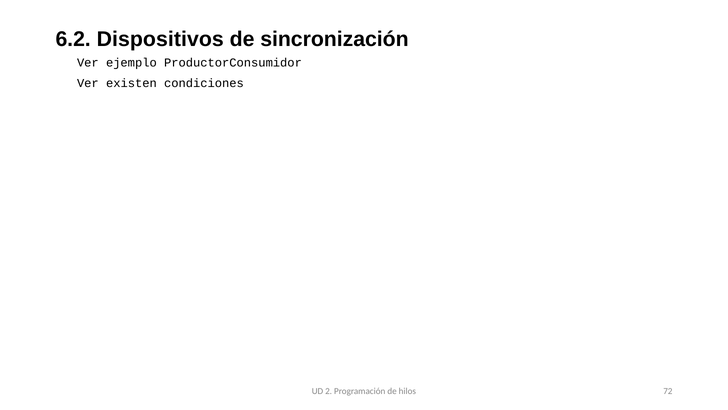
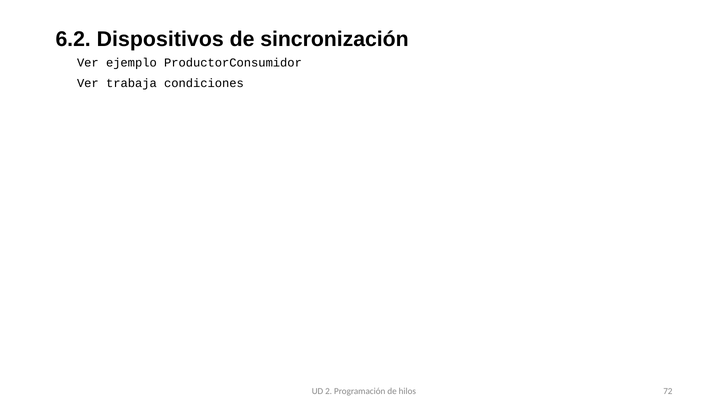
existen: existen -> trabaja
